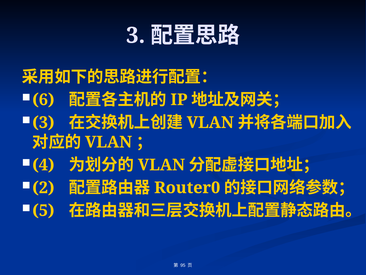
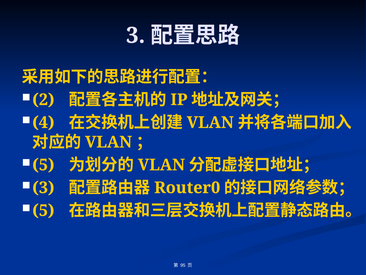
6: 6 -> 2
3 at (43, 122): 3 -> 4
4 at (43, 165): 4 -> 5
2 at (43, 187): 2 -> 3
